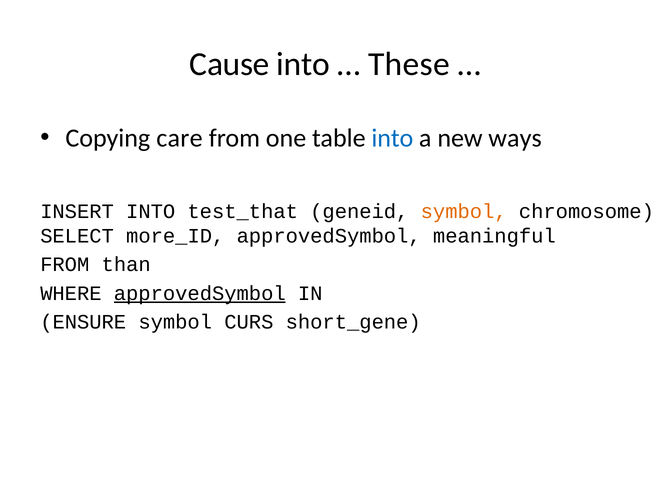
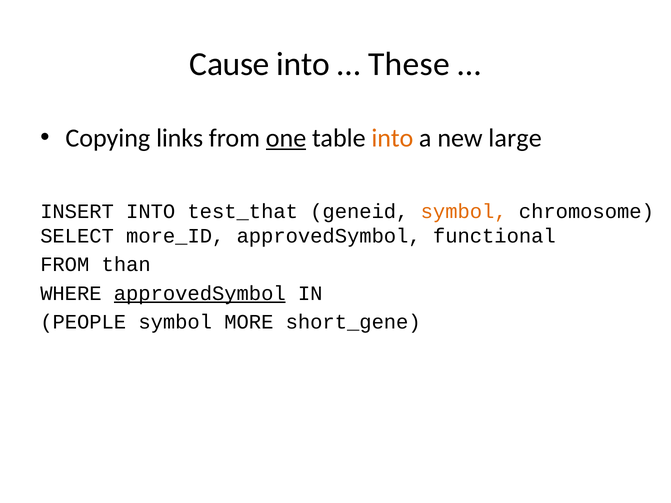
care: care -> links
one underline: none -> present
into at (392, 138) colour: blue -> orange
ways: ways -> large
meaningful: meaningful -> functional
ENSURE: ENSURE -> PEOPLE
CURS: CURS -> MORE
